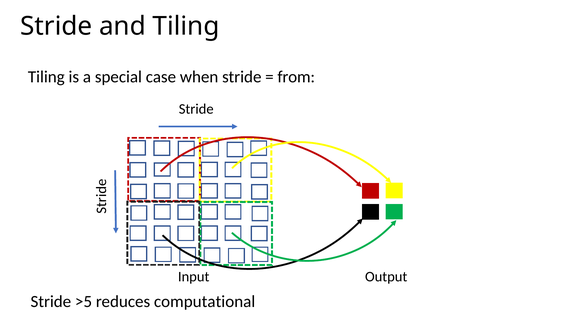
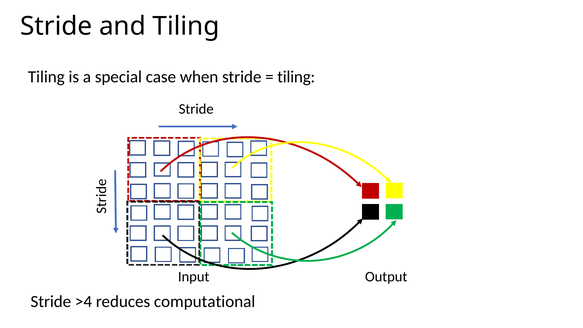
from at (296, 77): from -> tiling
>5: >5 -> >4
